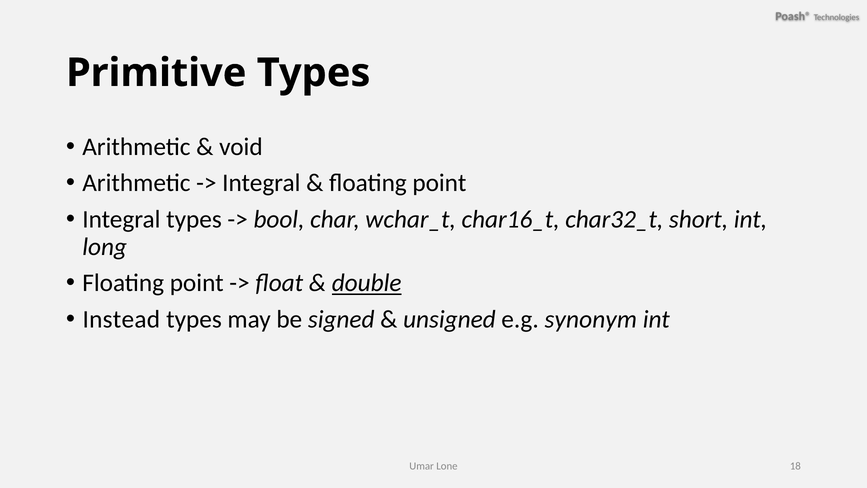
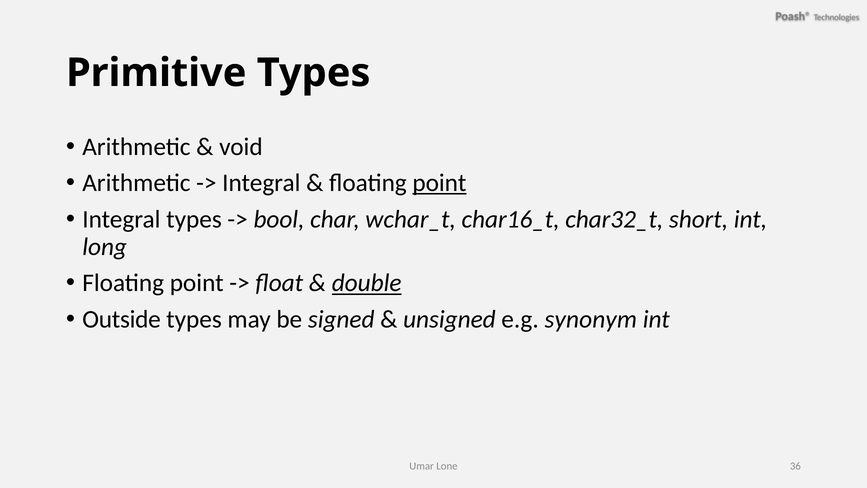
point at (439, 183) underline: none -> present
Instead: Instead -> Outside
18: 18 -> 36
